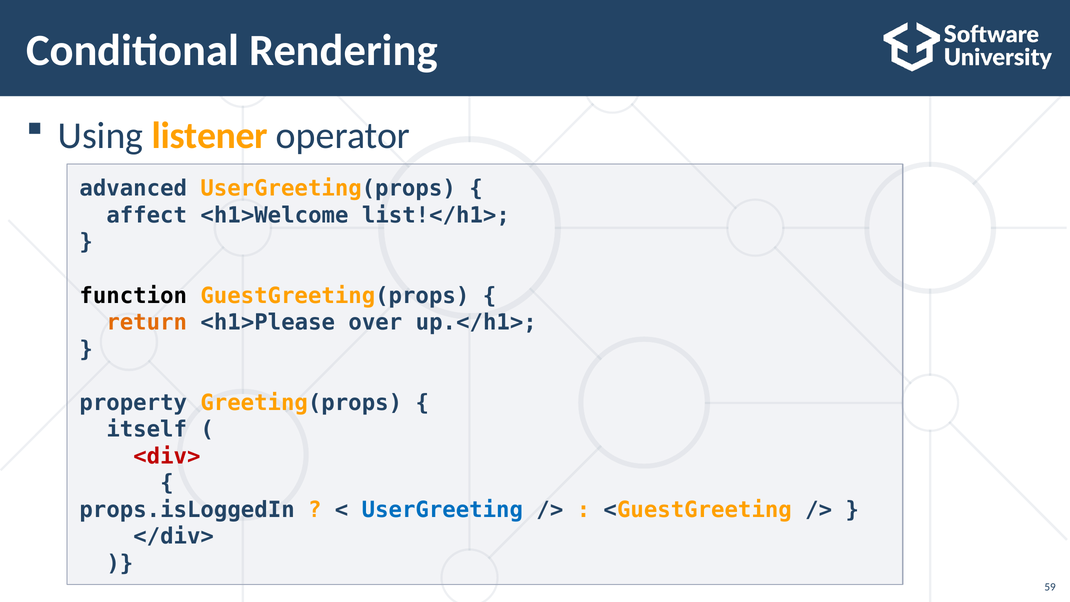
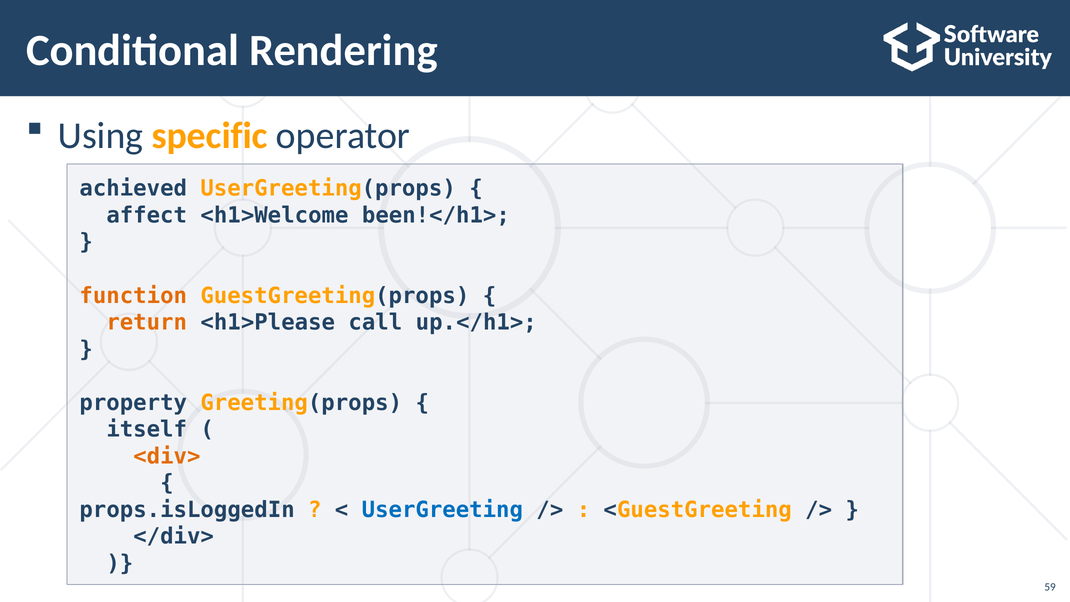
listener: listener -> specific
advanced: advanced -> achieved
list!</h1>: list!</h1> -> been!</h1>
function colour: black -> orange
over: over -> call
<div> colour: red -> orange
